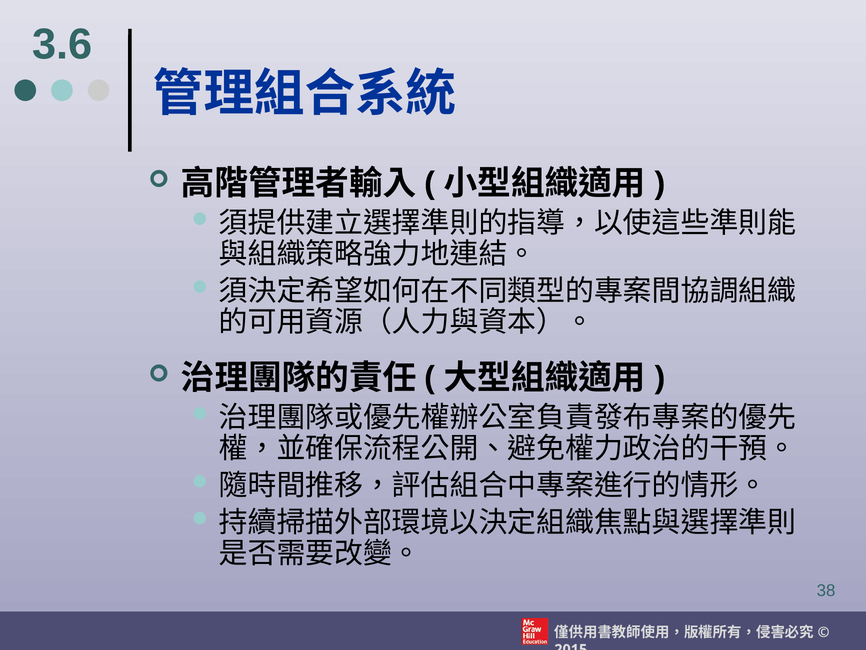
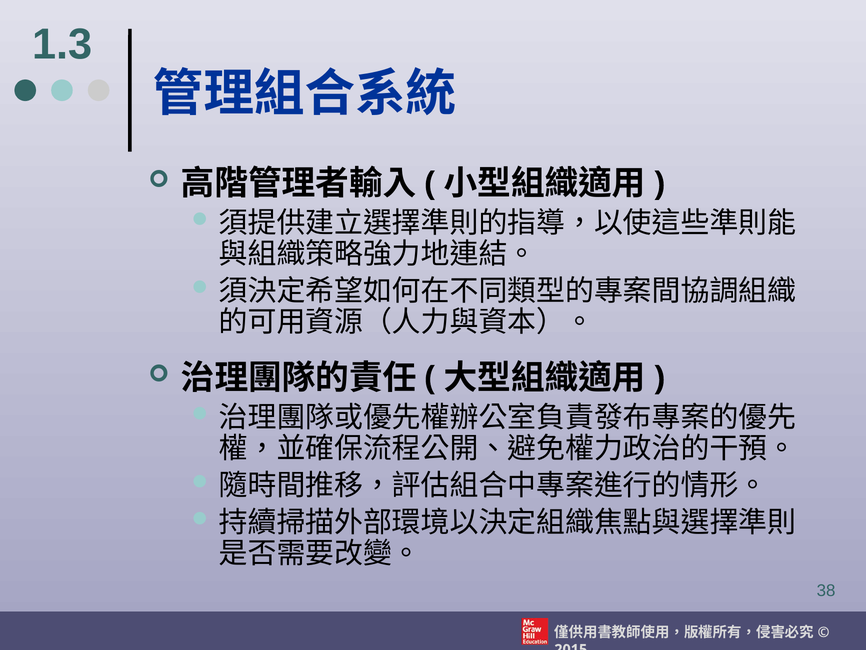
3.6: 3.6 -> 1.3
